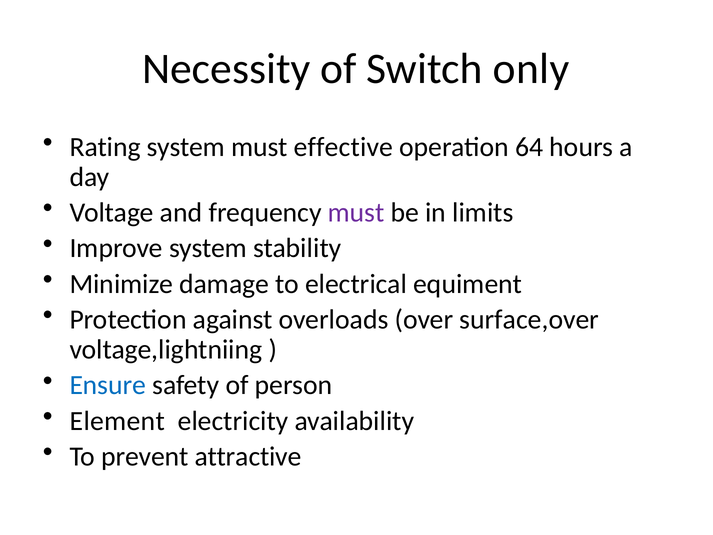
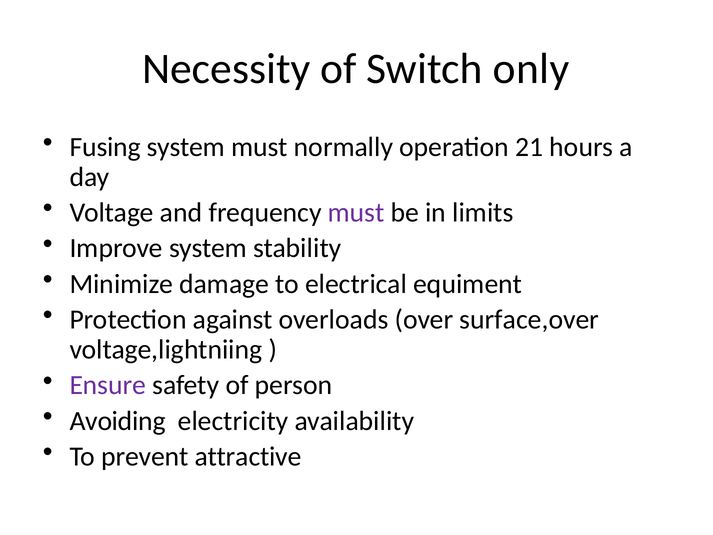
Rating: Rating -> Fusing
effective: effective -> normally
64: 64 -> 21
Ensure colour: blue -> purple
Element: Element -> Avoiding
